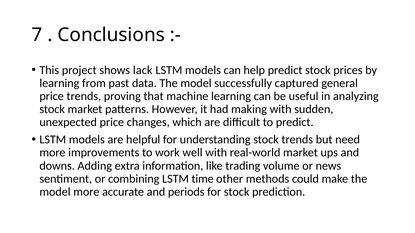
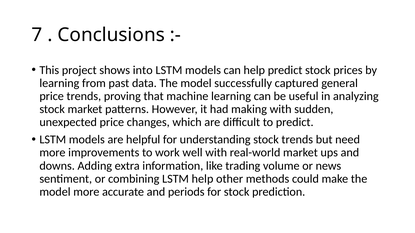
lack: lack -> into
LSTM time: time -> help
